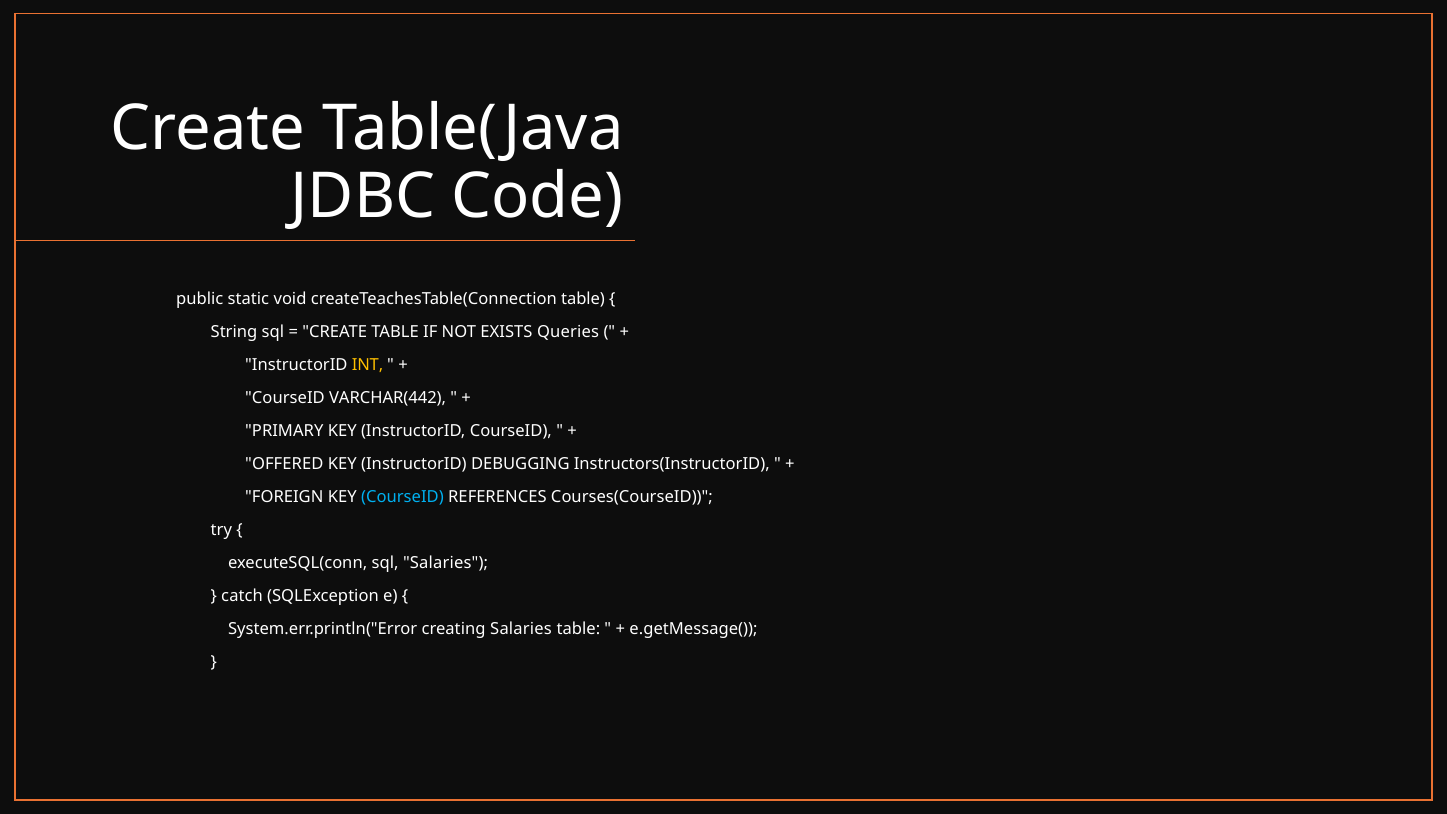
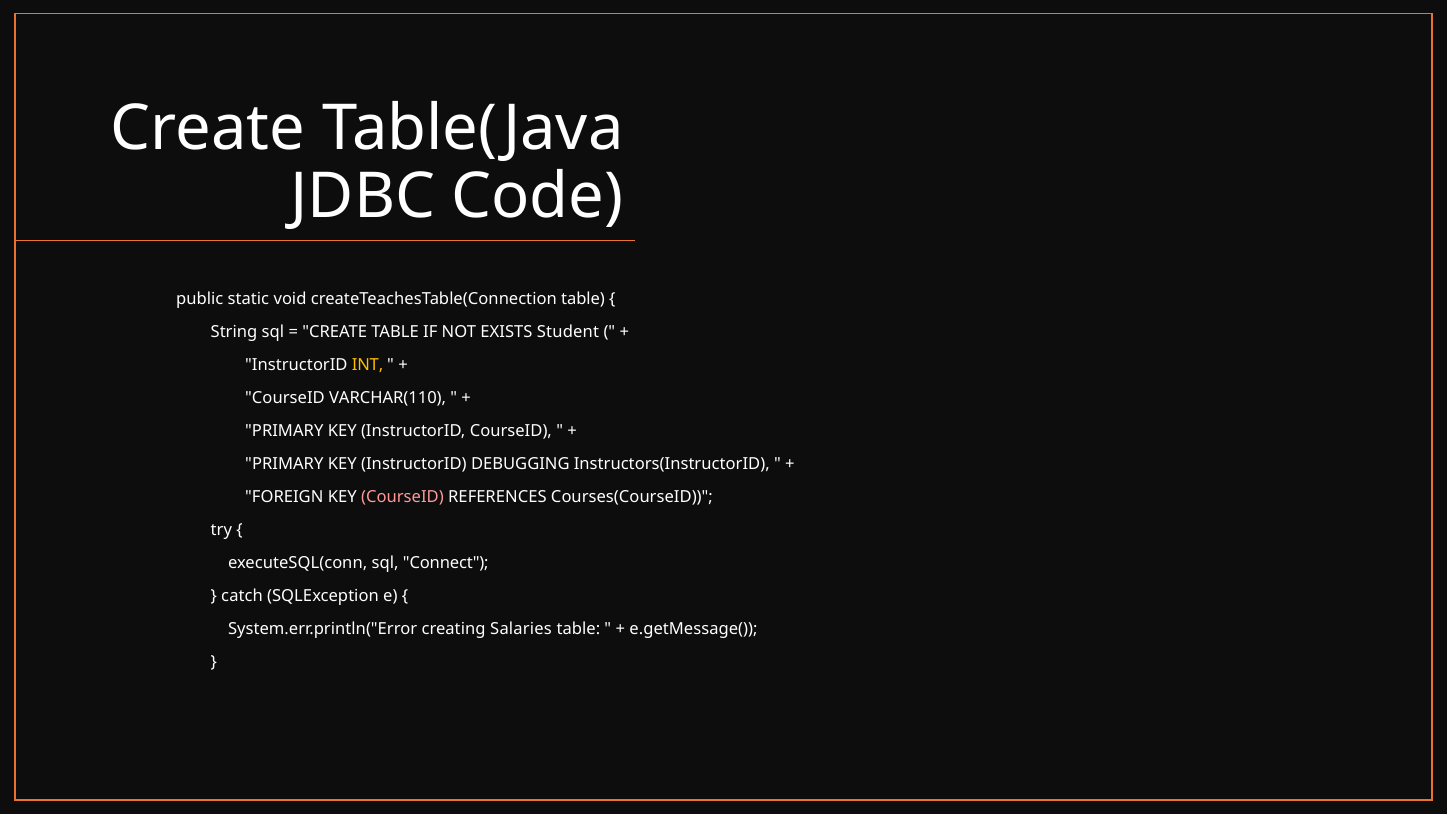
Queries: Queries -> Student
VARCHAR(442: VARCHAR(442 -> VARCHAR(110
OFFERED at (284, 464): OFFERED -> PRIMARY
CourseID at (402, 497) colour: light blue -> pink
sql Salaries: Salaries -> Connect
